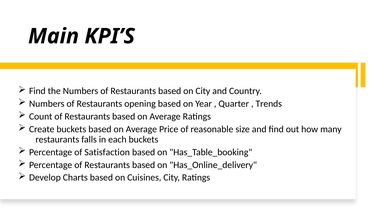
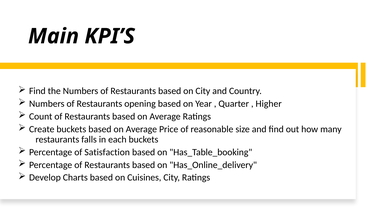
Trends: Trends -> Higher
